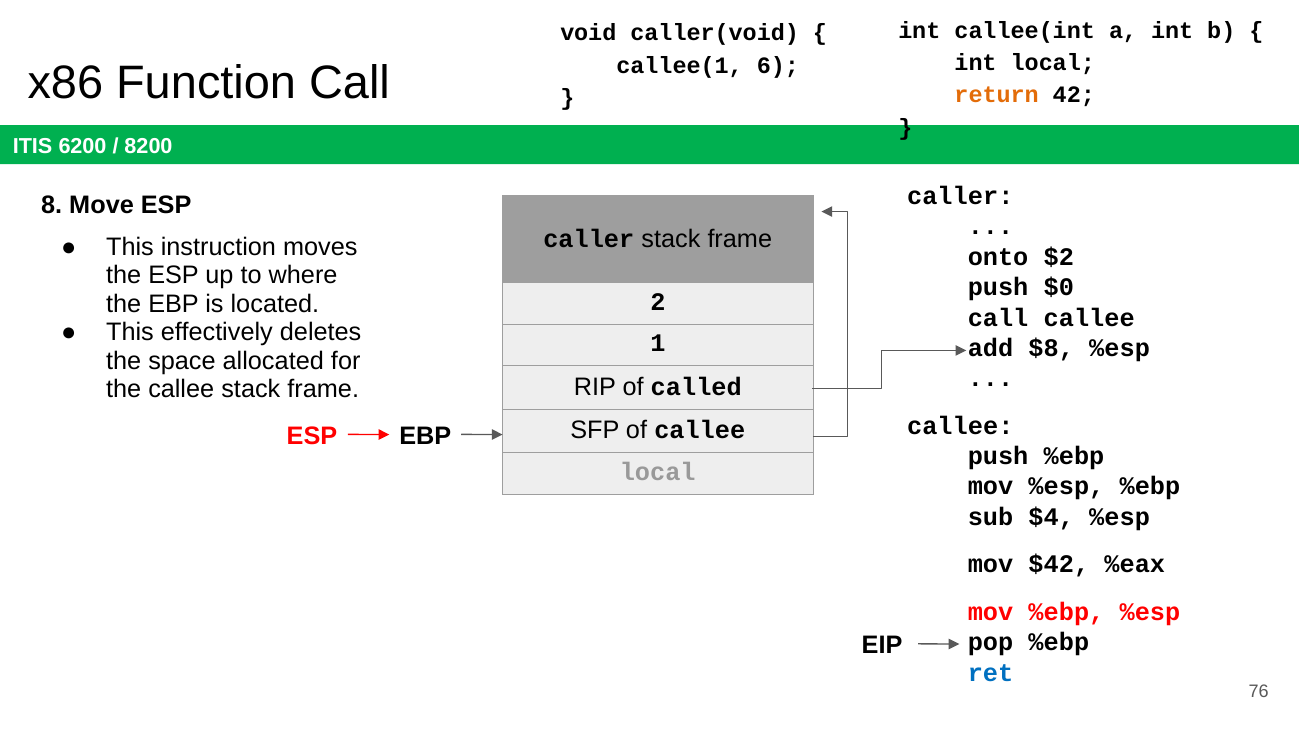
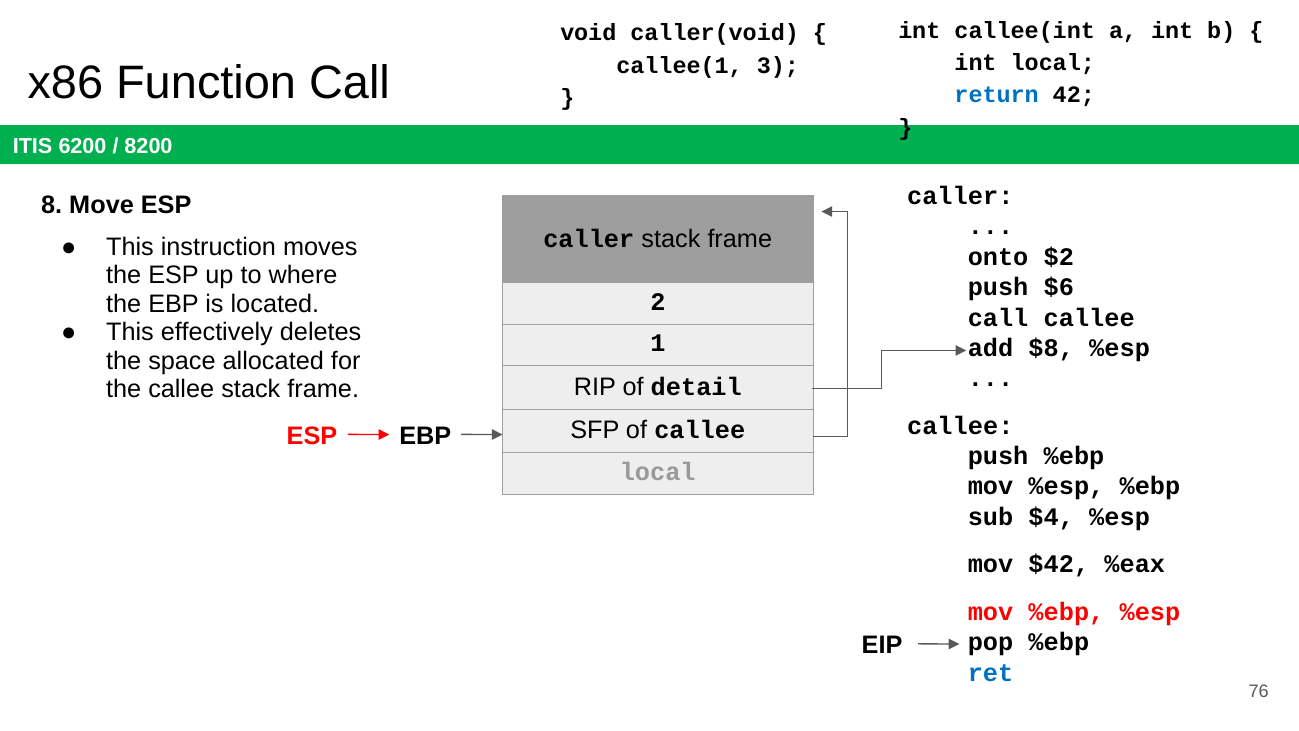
6: 6 -> 3
return colour: orange -> blue
$0: $0 -> $6
called: called -> detail
